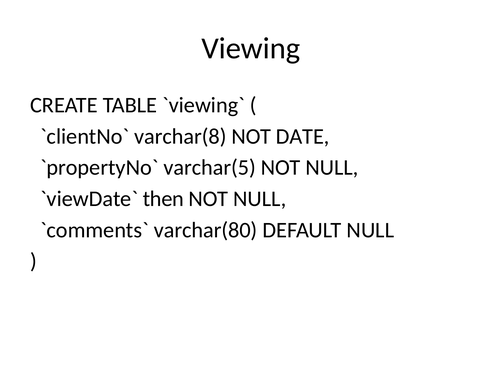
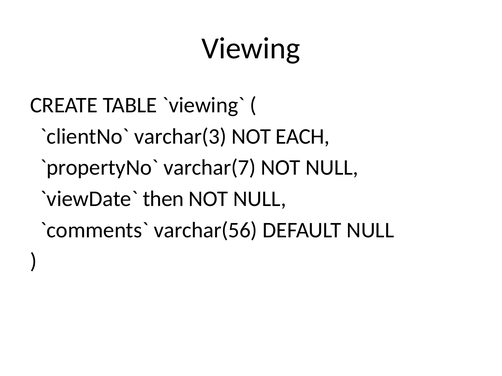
varchar(8: varchar(8 -> varchar(3
DATE: DATE -> EACH
varchar(5: varchar(5 -> varchar(7
varchar(80: varchar(80 -> varchar(56
